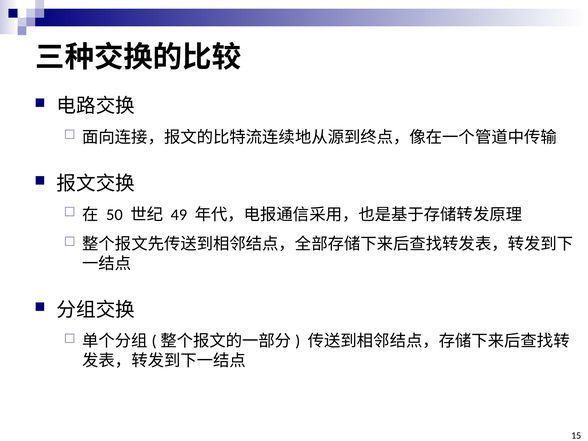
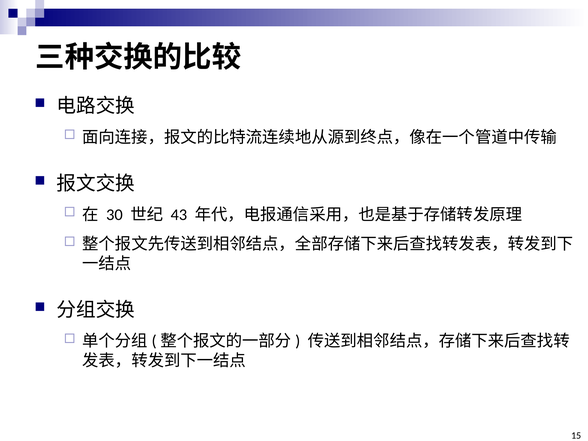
50: 50 -> 30
49: 49 -> 43
